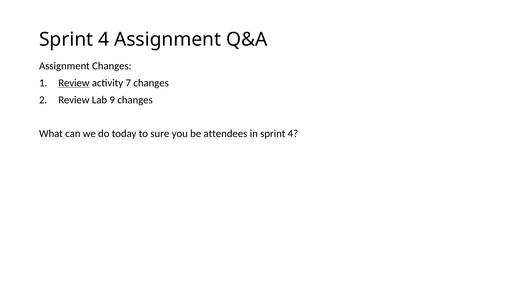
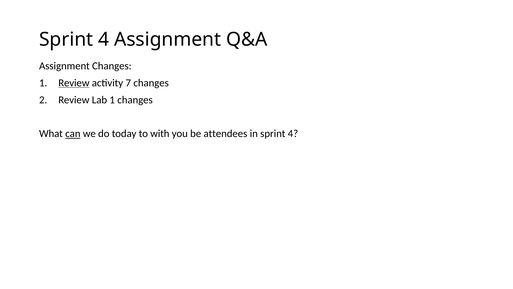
Lab 9: 9 -> 1
can underline: none -> present
sure: sure -> with
